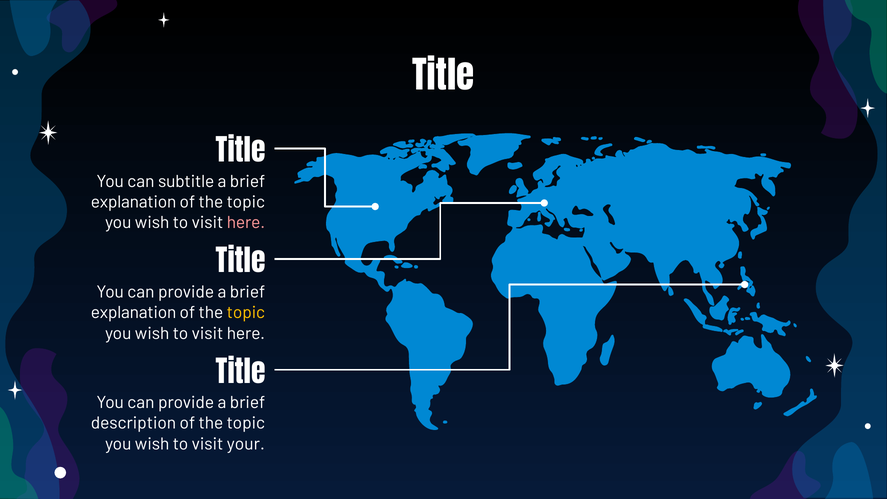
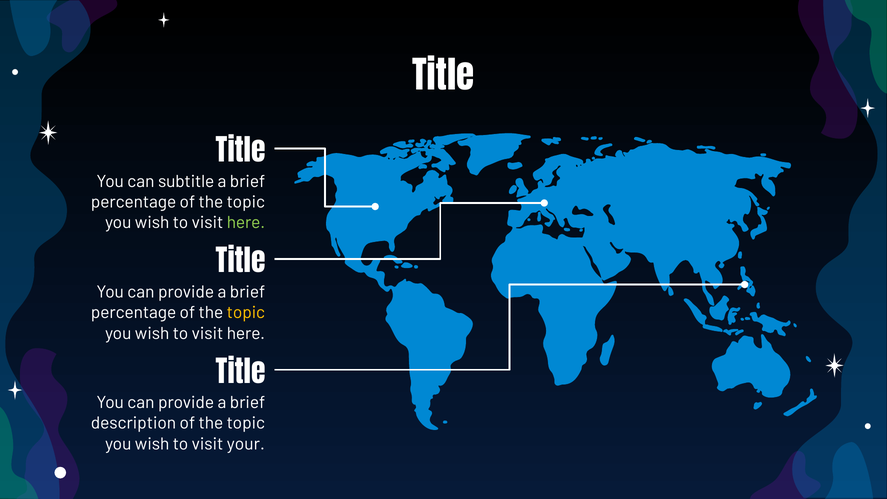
explanation at (134, 202): explanation -> percentage
here at (246, 223) colour: pink -> light green
explanation at (134, 313): explanation -> percentage
